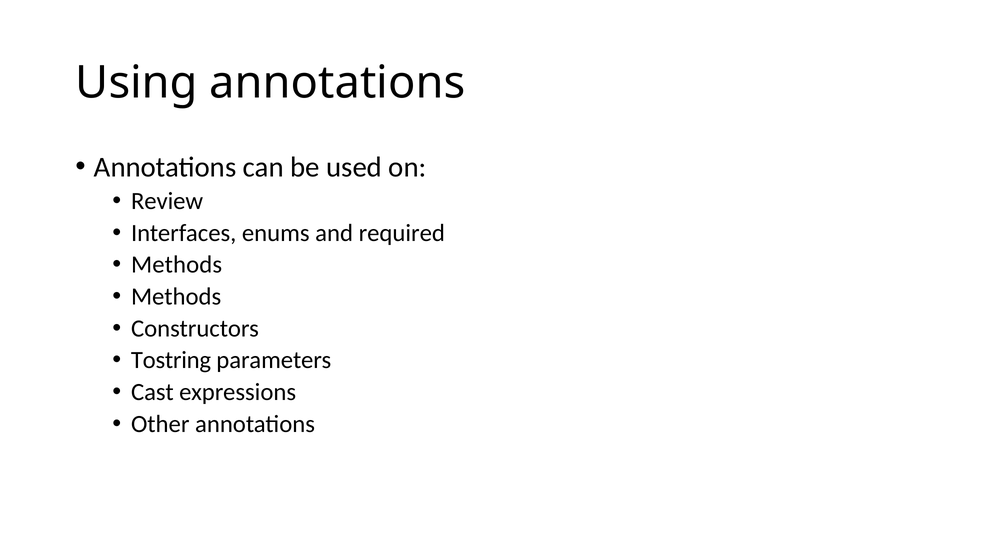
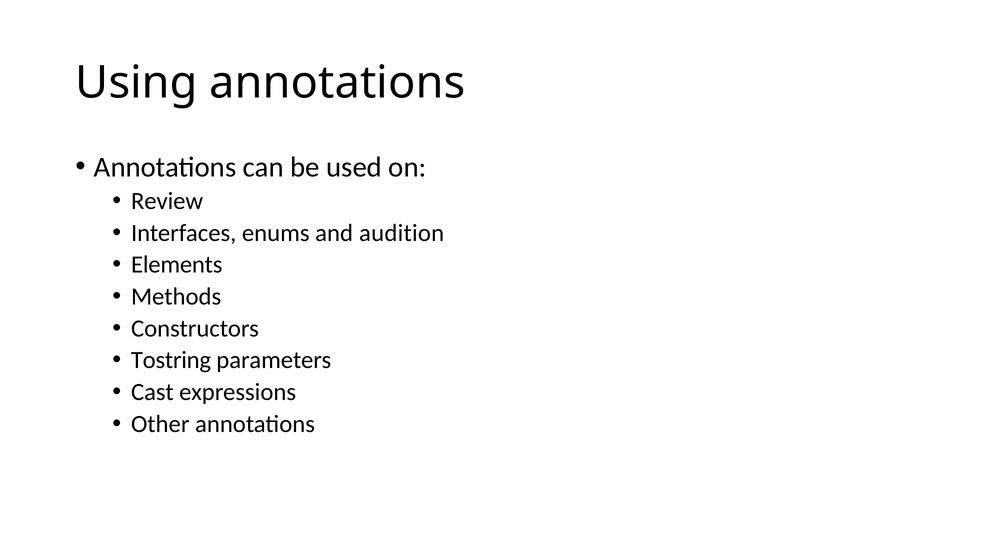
required: required -> audition
Methods at (177, 265): Methods -> Elements
